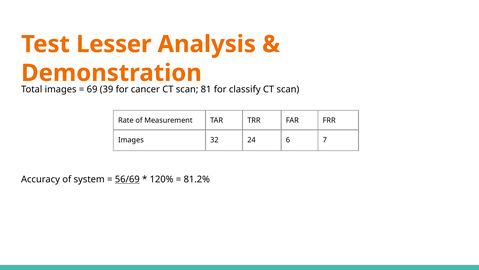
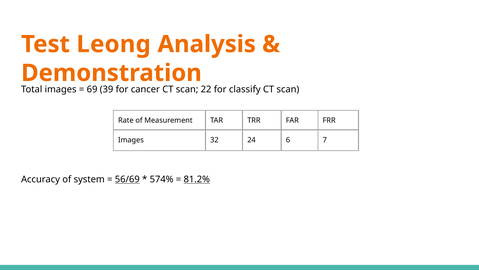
Lesser: Lesser -> Leong
81: 81 -> 22
120%: 120% -> 574%
81.2% underline: none -> present
